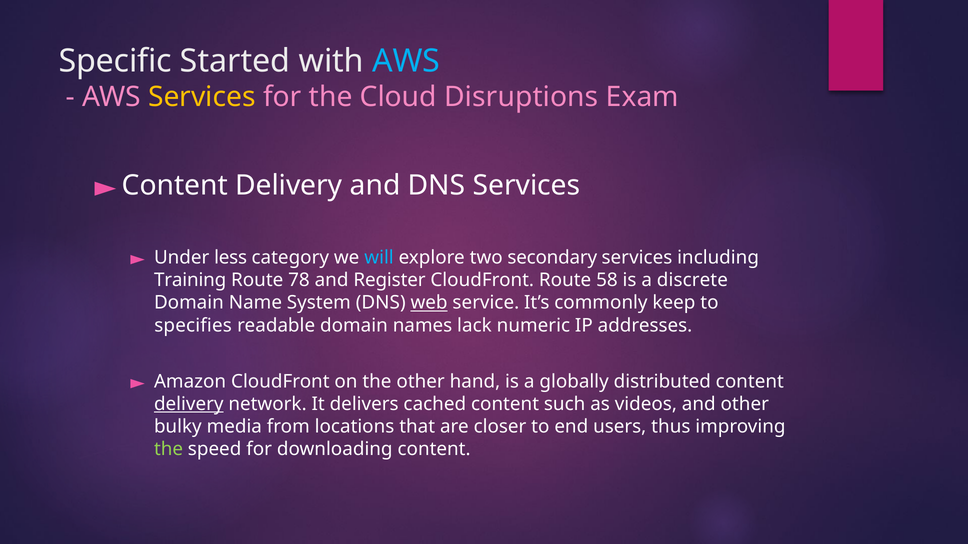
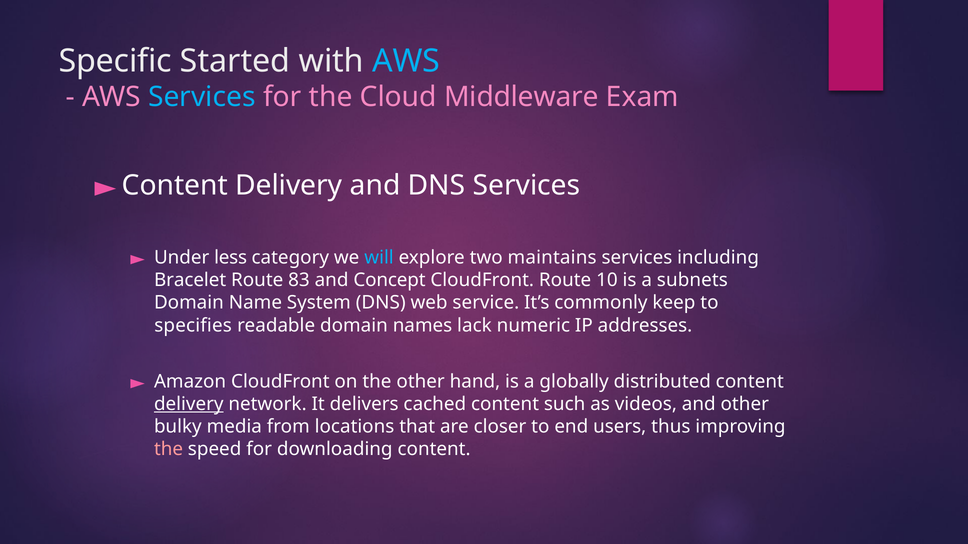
Services at (202, 97) colour: yellow -> light blue
Disruptions: Disruptions -> Middleware
secondary: secondary -> maintains
Training: Training -> Bracelet
78: 78 -> 83
Register: Register -> Concept
58: 58 -> 10
discrete: discrete -> subnets
web underline: present -> none
the at (169, 450) colour: light green -> pink
